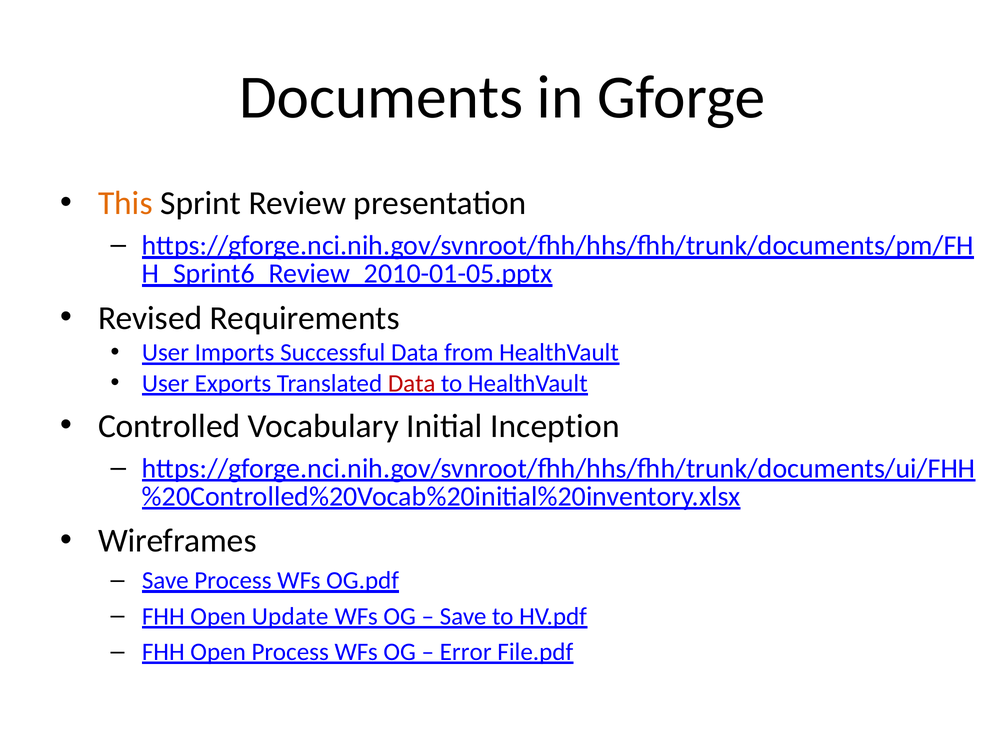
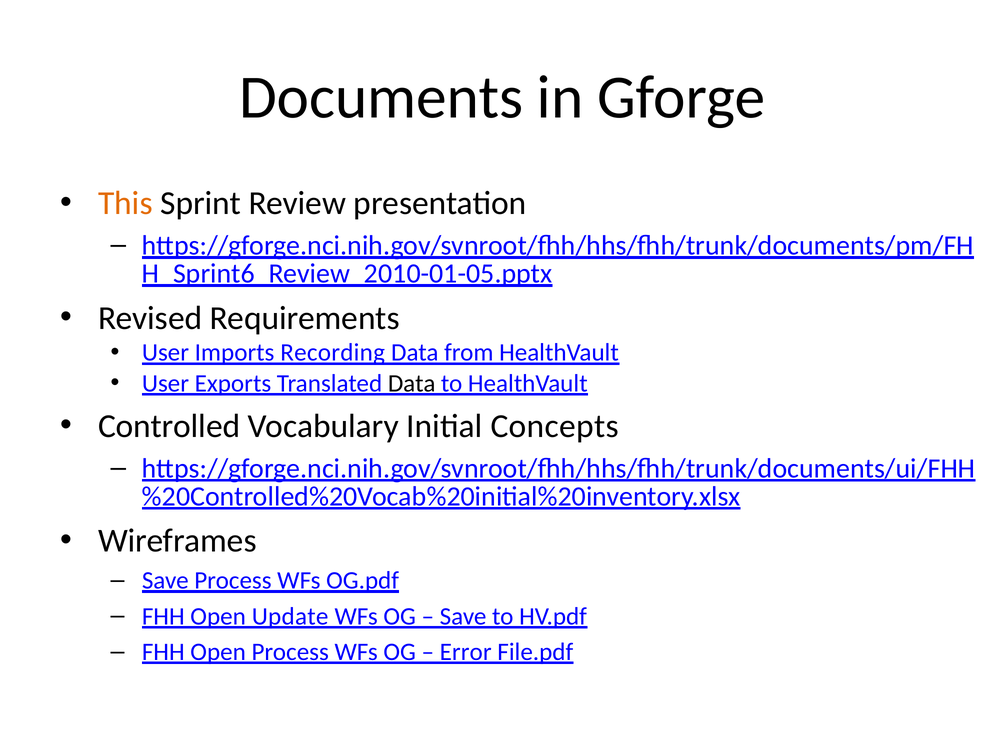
Successful: Successful -> Recording
Data at (412, 383) colour: red -> black
Inception: Inception -> Concepts
